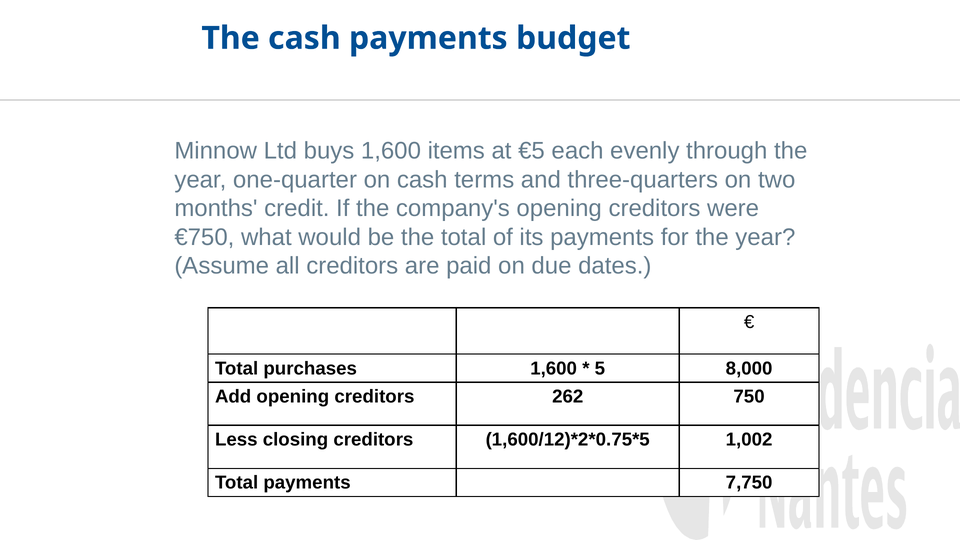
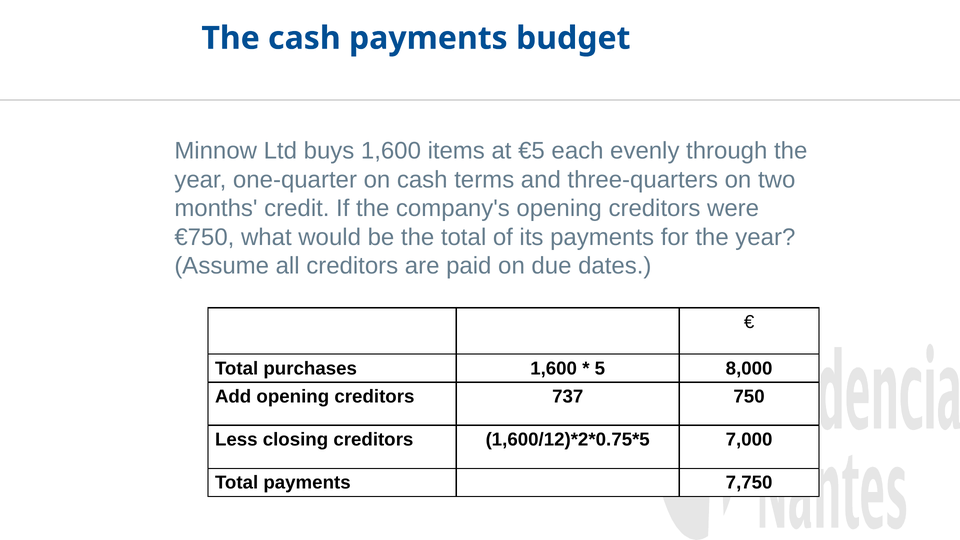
262: 262 -> 737
1,002: 1,002 -> 7,000
